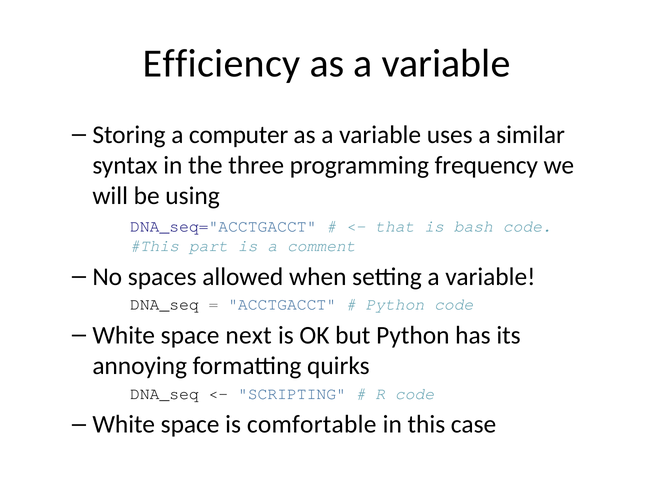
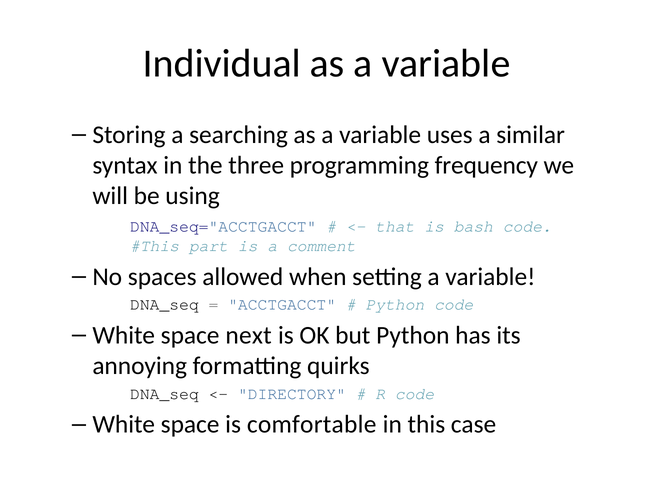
Efficiency: Efficiency -> Individual
computer: computer -> searching
SCRIPTING: SCRIPTING -> DIRECTORY
